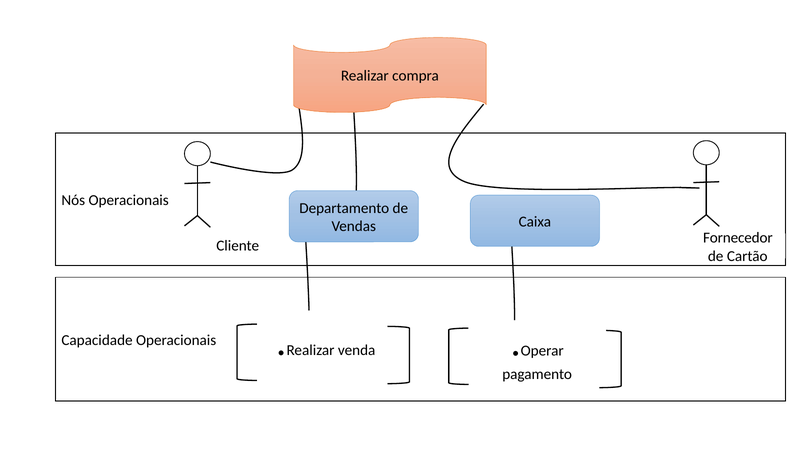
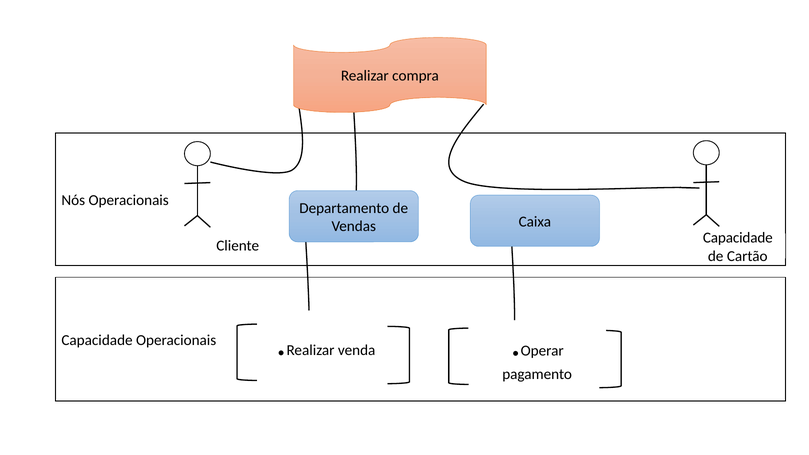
Fornecedor at (738, 238): Fornecedor -> Capacidade
